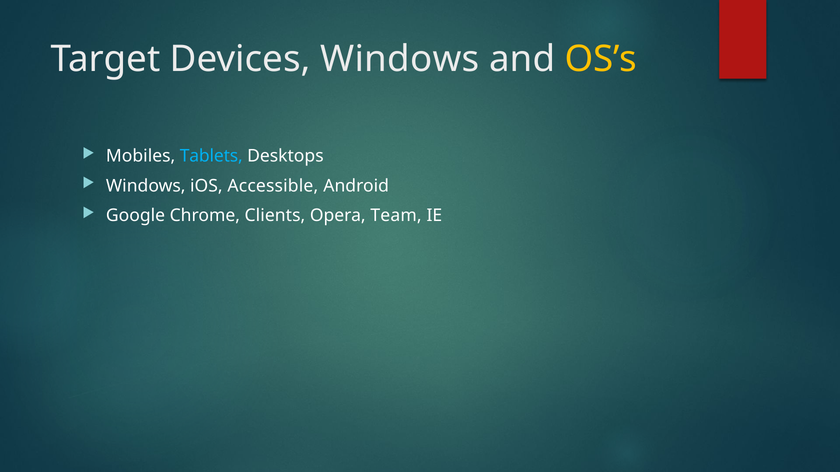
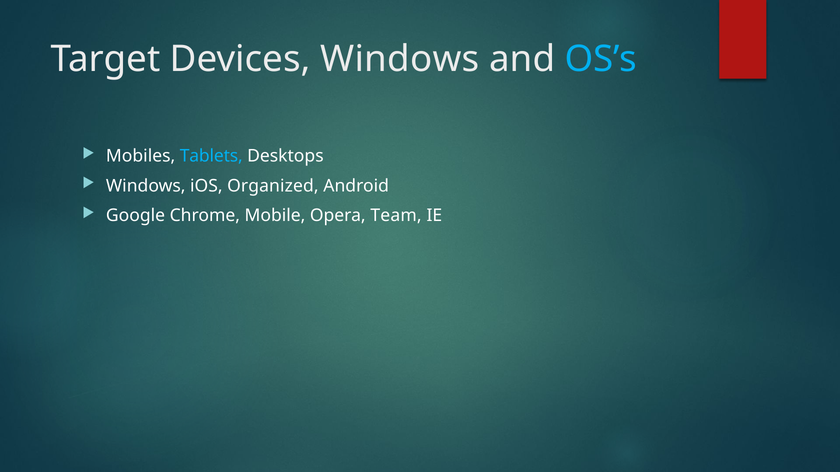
OS’s colour: yellow -> light blue
Accessible: Accessible -> Organized
Clients: Clients -> Mobile
